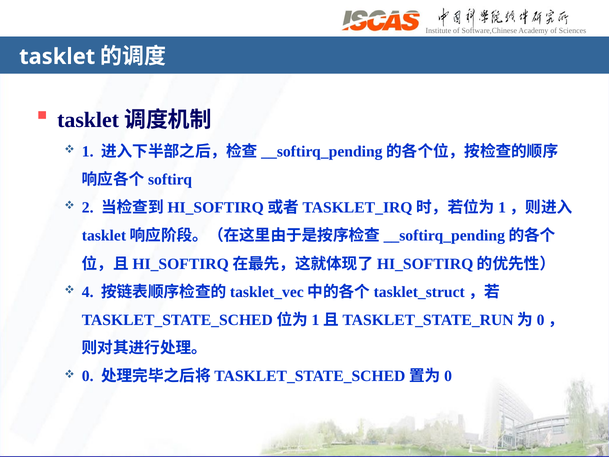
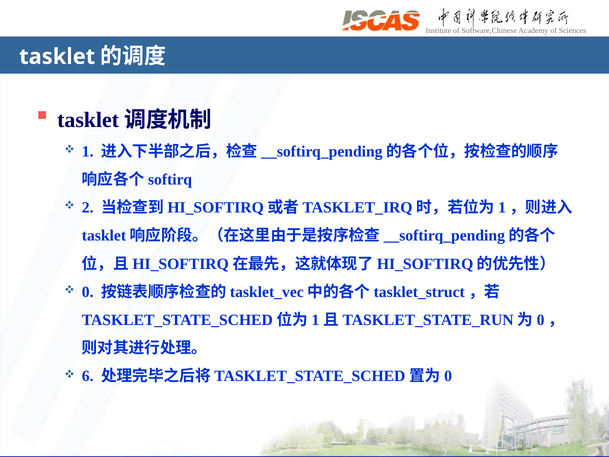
4: 4 -> 0
0: 0 -> 6
